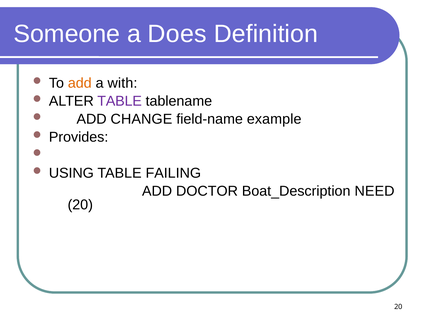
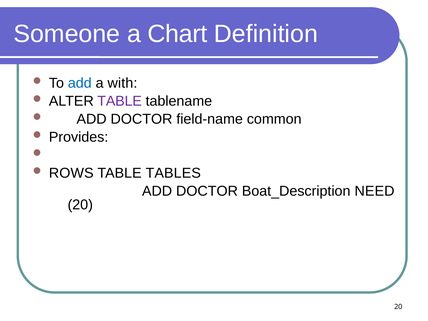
Does: Does -> Chart
add at (80, 83) colour: orange -> blue
CHANGE at (141, 119): CHANGE -> DOCTOR
example: example -> common
USING: USING -> ROWS
FAILING: FAILING -> TABLES
